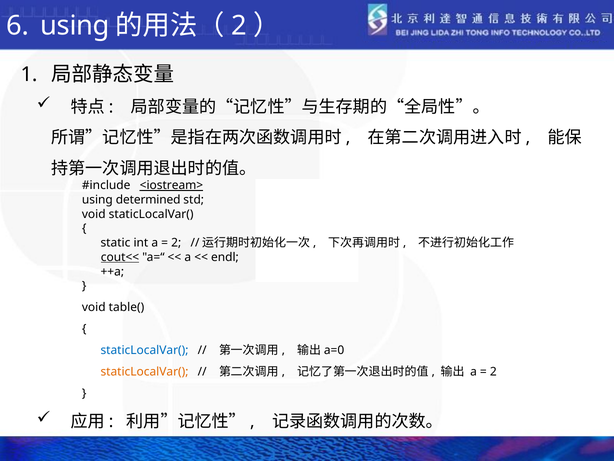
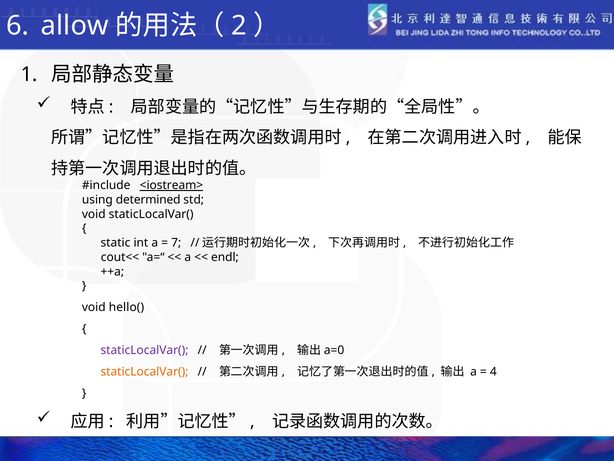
using at (75, 26): using -> allow
2 at (176, 243): 2 -> 7
cout<< underline: present -> none
table(: table( -> hello(
staticLocalVar( at (144, 350) colour: blue -> purple
2 at (493, 372): 2 -> 4
